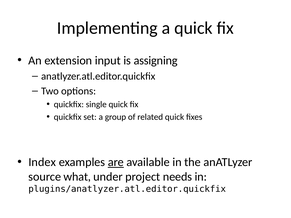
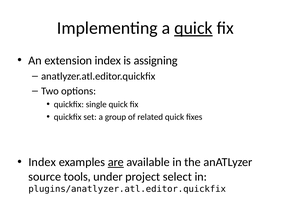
quick at (193, 28) underline: none -> present
extension input: input -> index
what: what -> tools
needs: needs -> select
